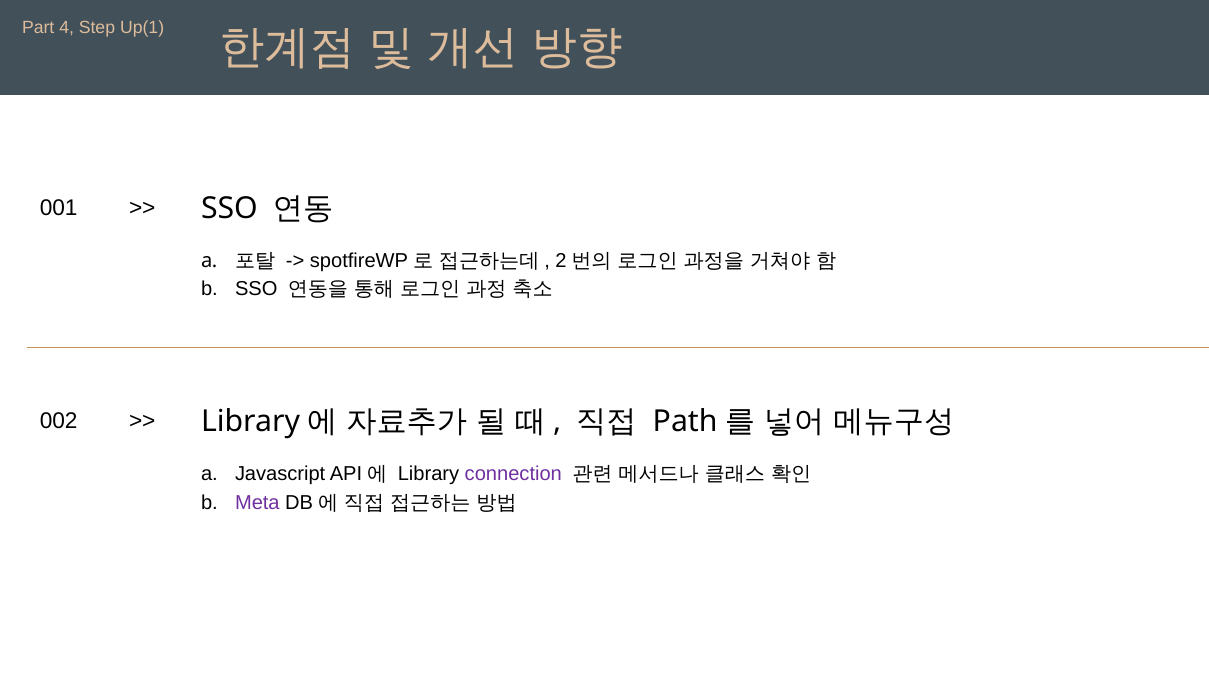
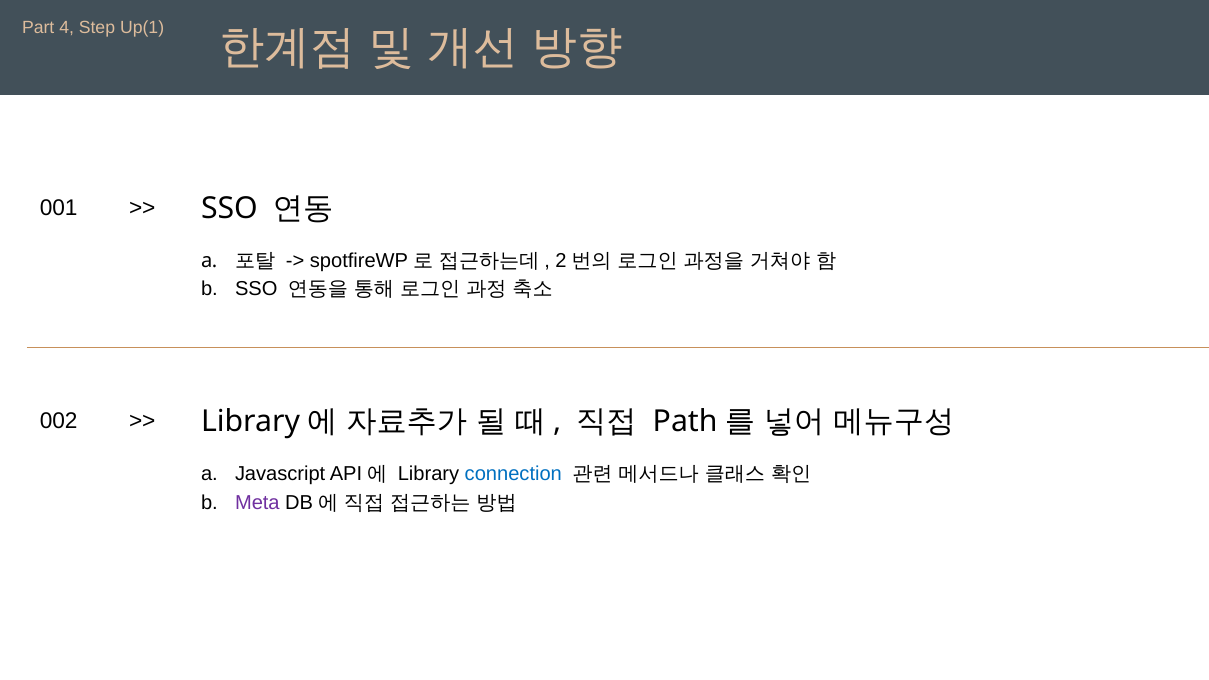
connection colour: purple -> blue
